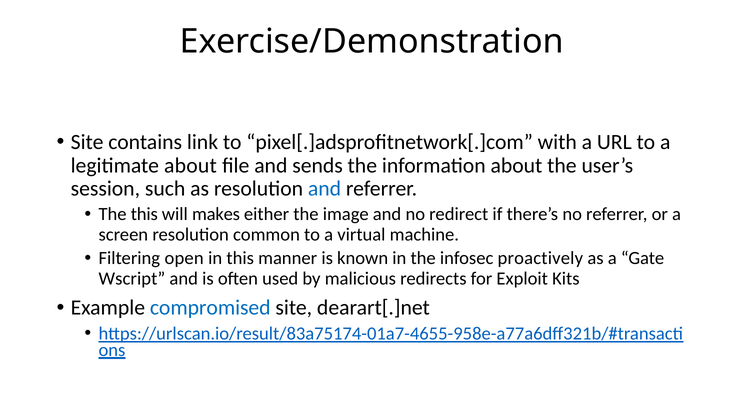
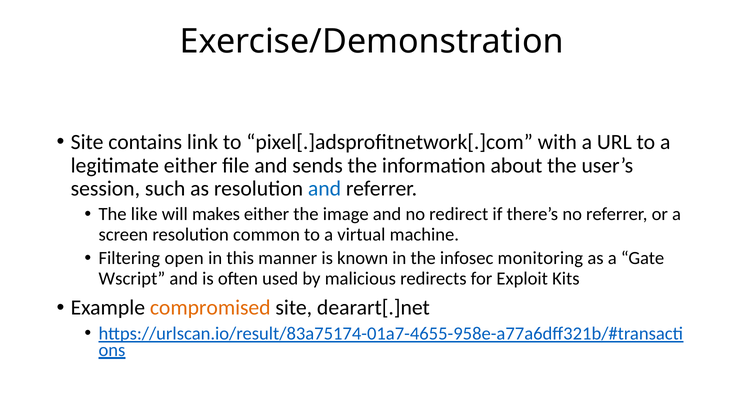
legitimate about: about -> either
The this: this -> like
proactively: proactively -> monitoring
compromised colour: blue -> orange
